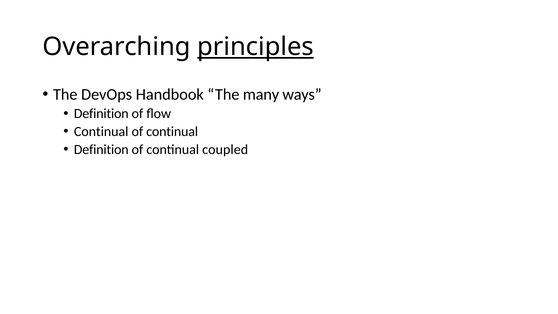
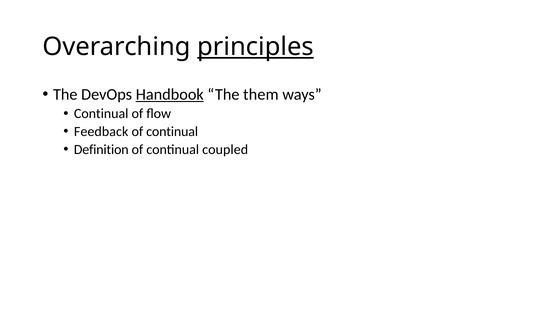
Handbook underline: none -> present
many: many -> them
Definition at (101, 114): Definition -> Continual
Continual at (101, 132): Continual -> Feedback
